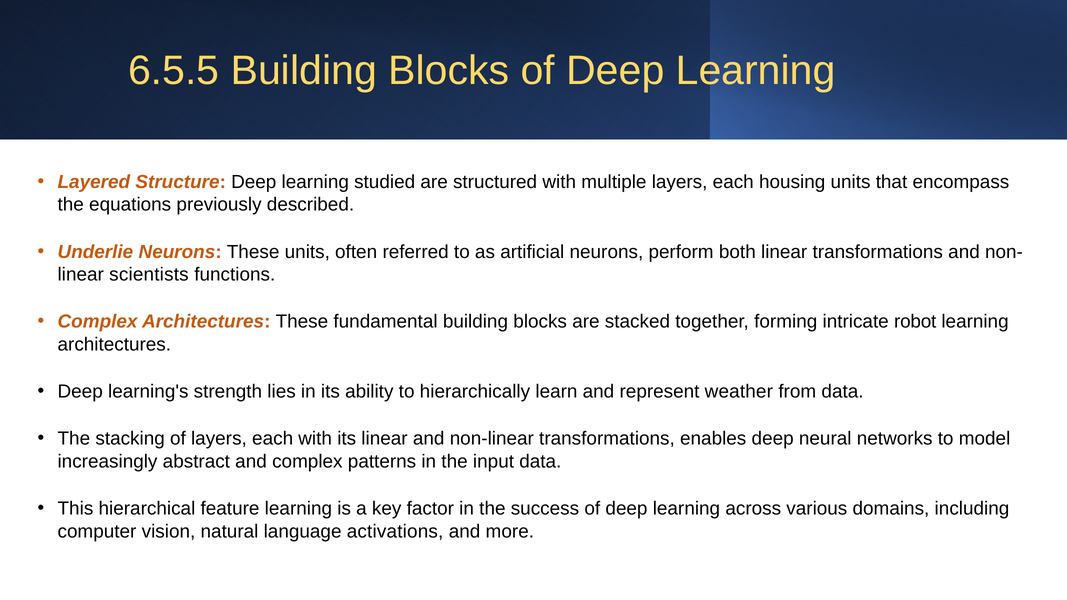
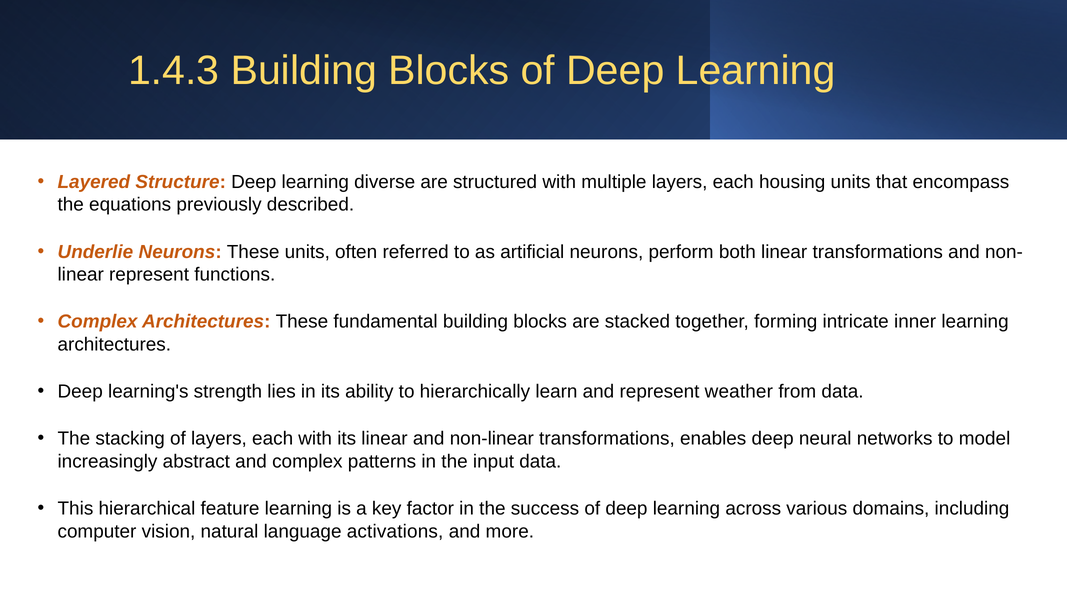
6.5.5: 6.5.5 -> 1.4.3
studied: studied -> diverse
linear scientists: scientists -> represent
robot: robot -> inner
